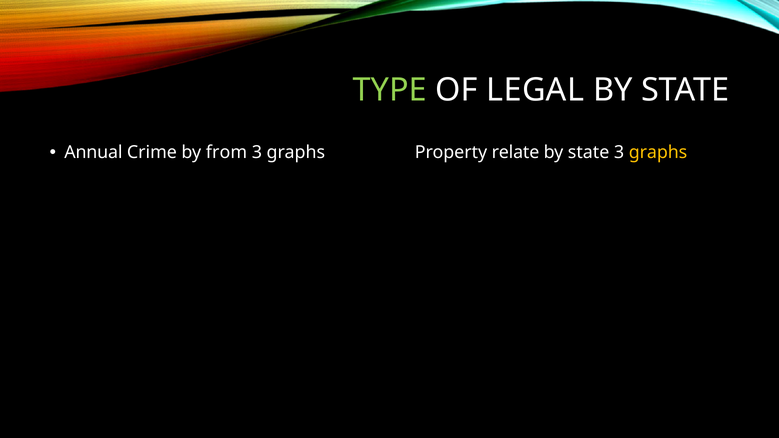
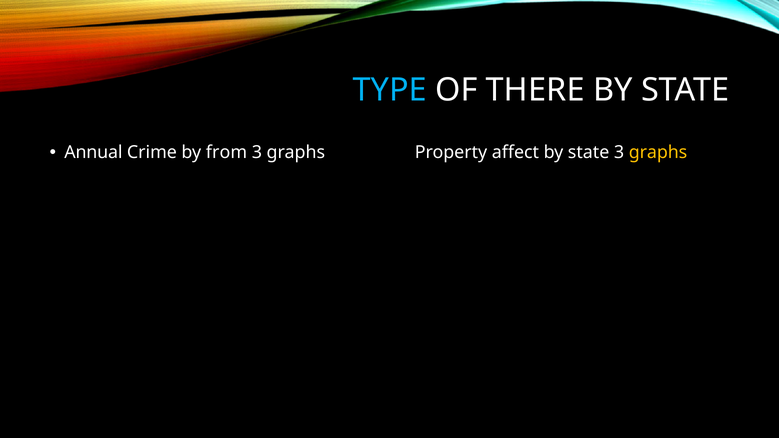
TYPE colour: light green -> light blue
LEGAL: LEGAL -> THERE
relate: relate -> affect
